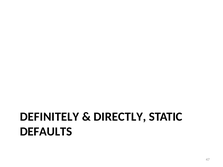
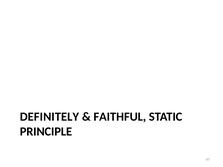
DIRECTLY: DIRECTLY -> FAITHFUL
DEFAULTS: DEFAULTS -> PRINCIPLE
